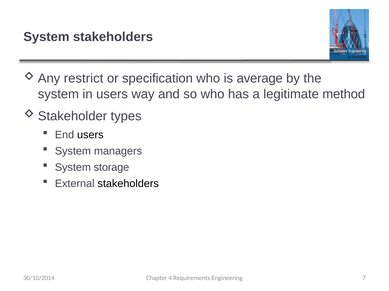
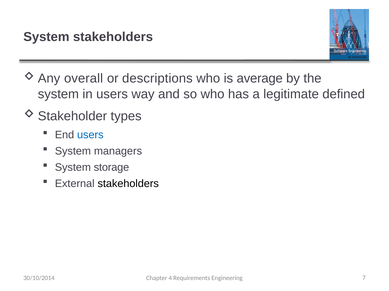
restrict: restrict -> overall
specification: specification -> descriptions
method: method -> defined
users at (90, 135) colour: black -> blue
